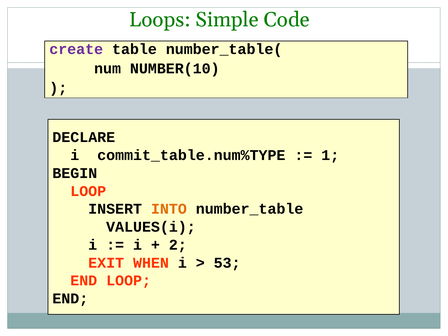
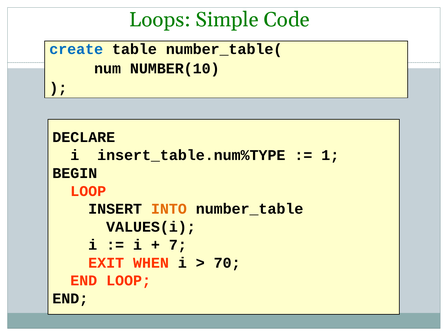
create colour: purple -> blue
commit_table.num%TYPE: commit_table.num%TYPE -> insert_table.num%TYPE
2: 2 -> 7
53: 53 -> 70
